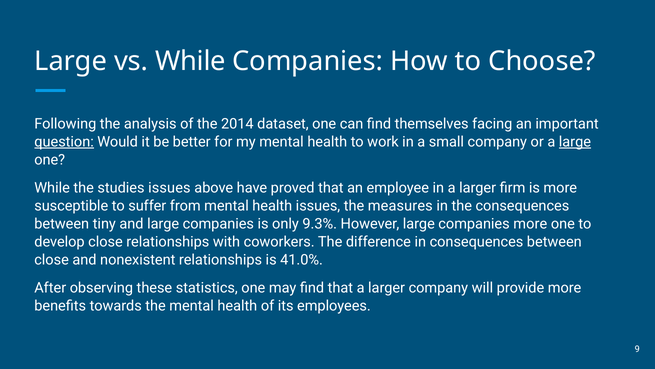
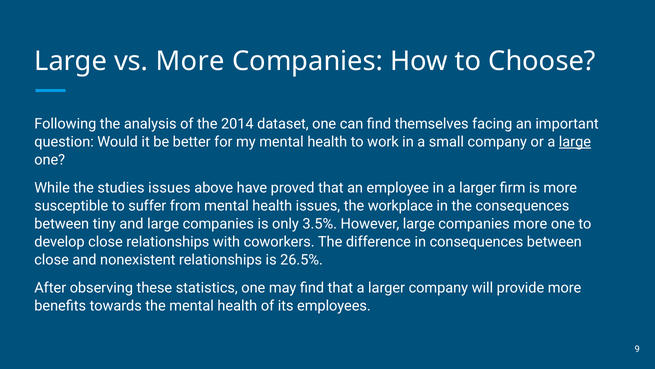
vs While: While -> More
question underline: present -> none
measures: measures -> workplace
9.3%: 9.3% -> 3.5%
41.0%: 41.0% -> 26.5%
